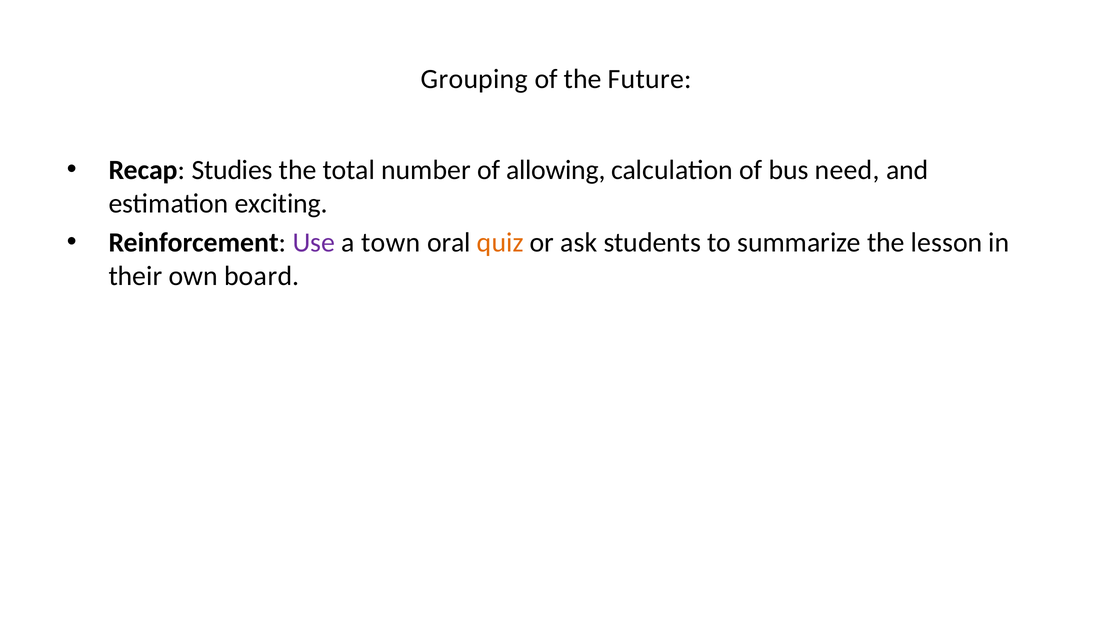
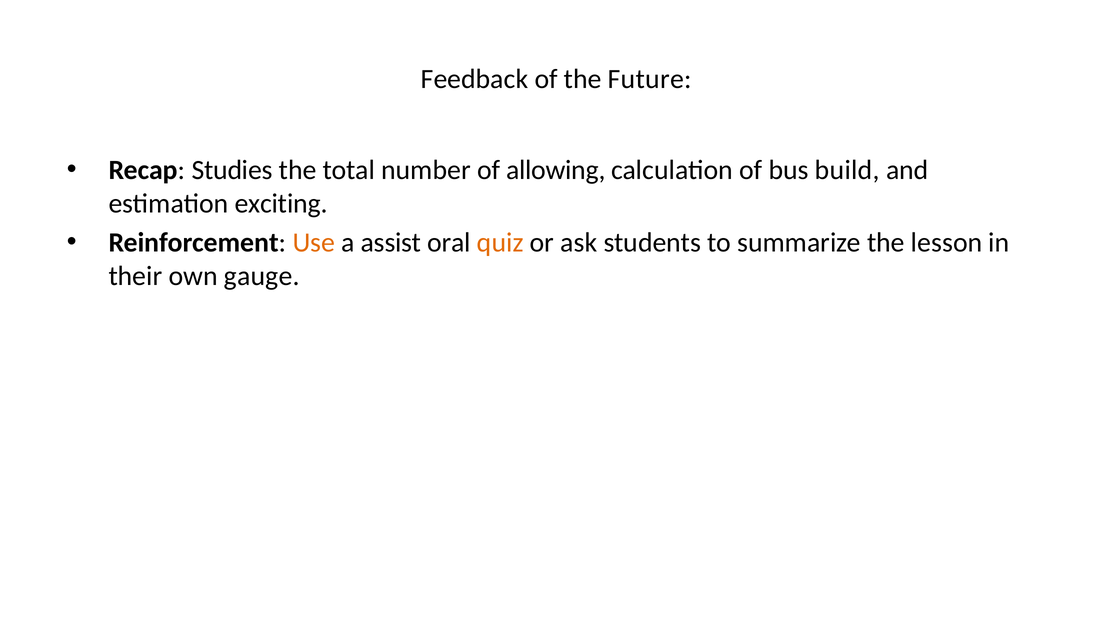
Grouping: Grouping -> Feedback
need: need -> build
Use colour: purple -> orange
town: town -> assist
board: board -> gauge
